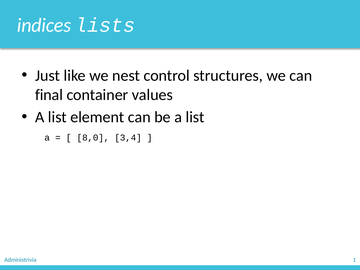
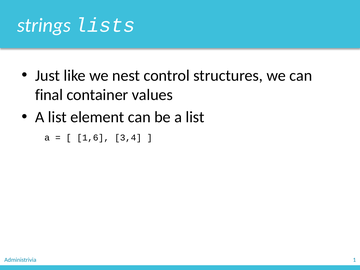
indices: indices -> strings
8,0: 8,0 -> 1,6
